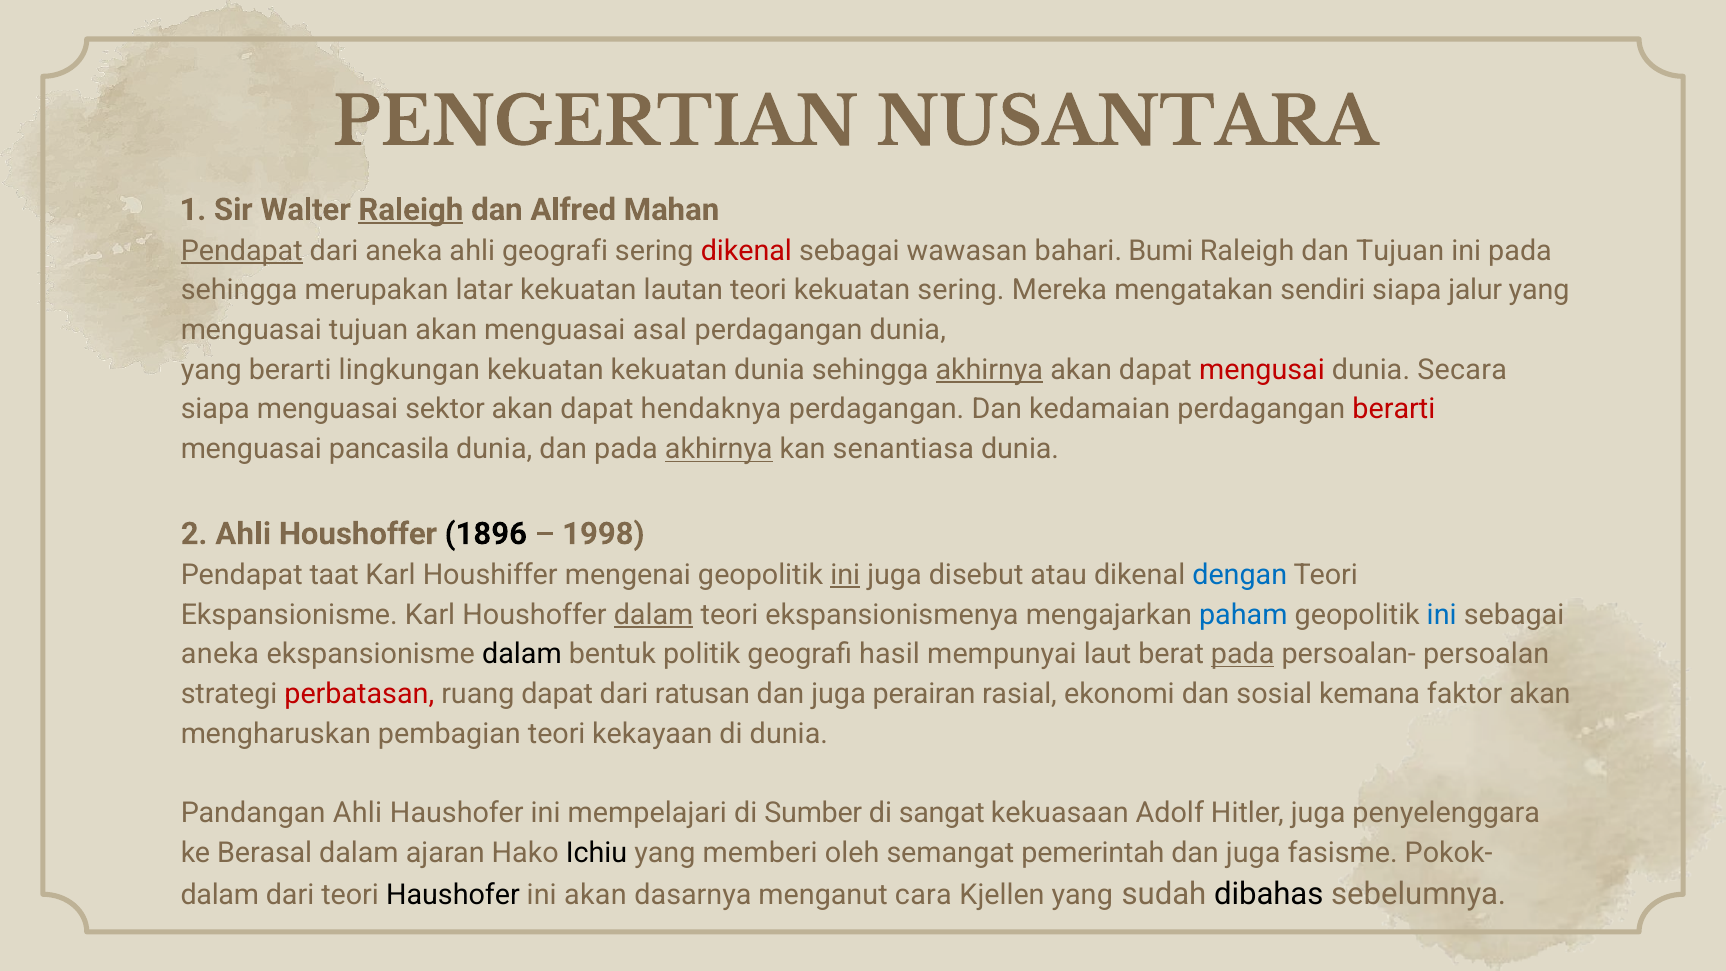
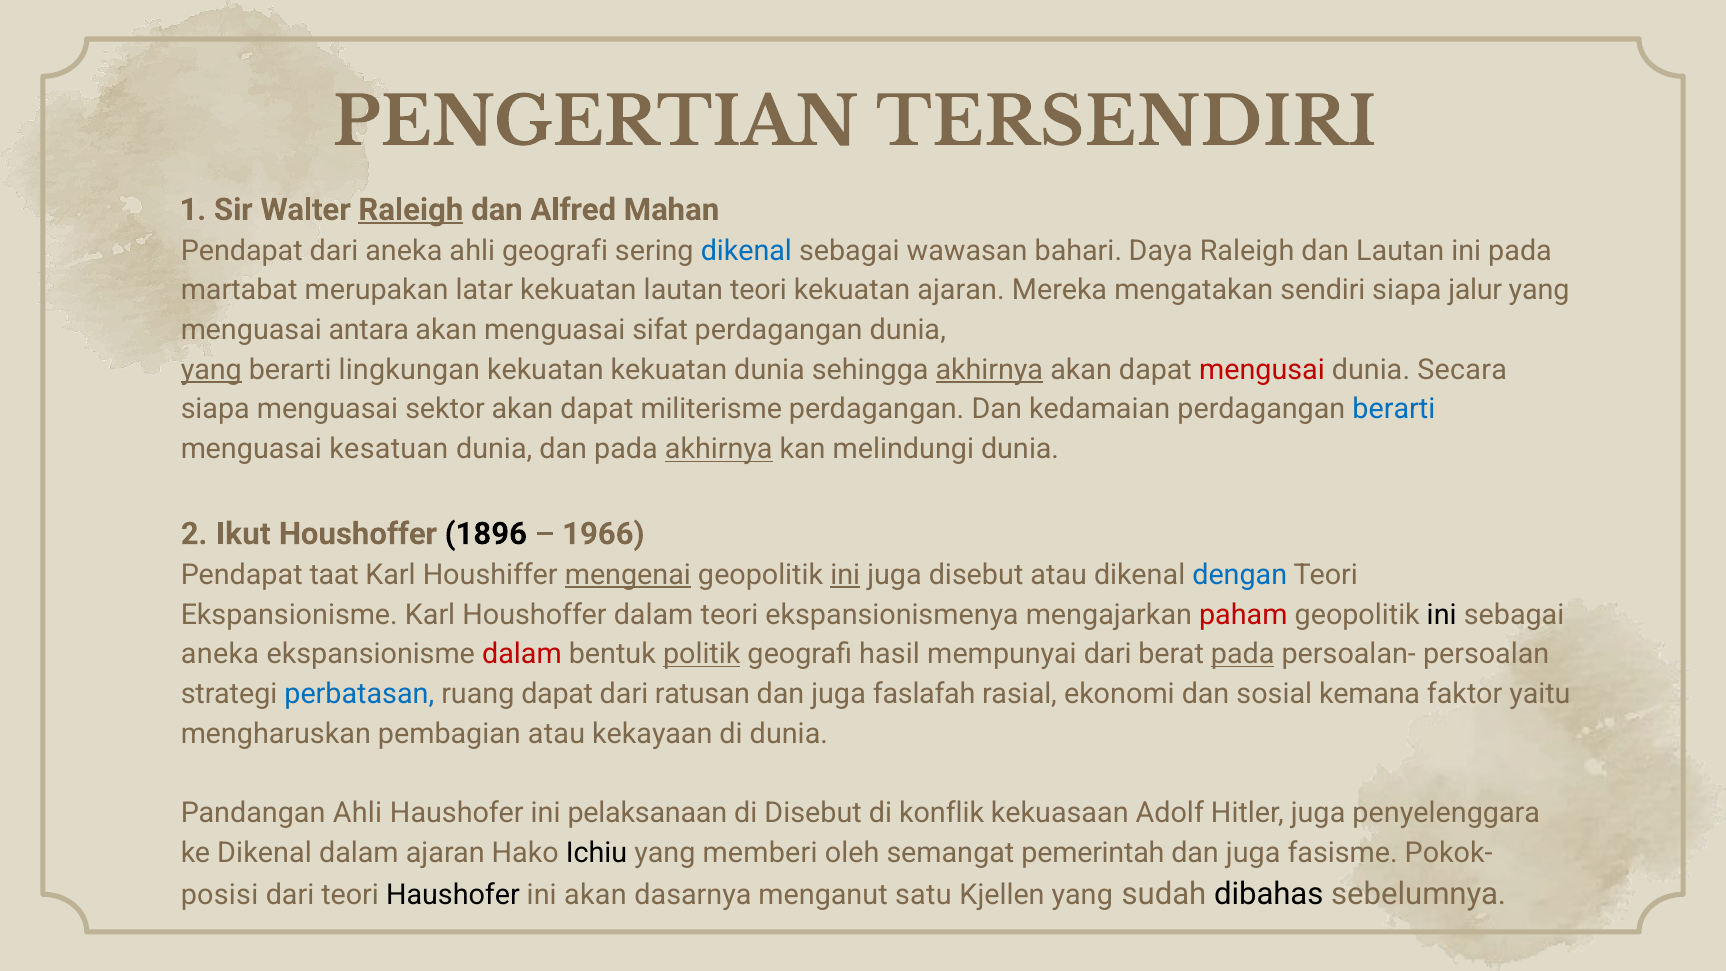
NUSANTARA: NUSANTARA -> TERSENDIRI
Pendapat at (242, 251) underline: present -> none
dikenal at (746, 251) colour: red -> blue
Bumi: Bumi -> Daya
dan Tujuan: Tujuan -> Lautan
sehingga at (239, 290): sehingga -> martabat
kekuatan sering: sering -> ajaran
menguasai tujuan: tujuan -> antara
asal: asal -> sifat
yang at (211, 370) underline: none -> present
hendaknya: hendaknya -> militerisme
berarti at (1394, 409) colour: red -> blue
pancasila: pancasila -> kesatuan
senantiasa: senantiasa -> melindungi
2 Ahli: Ahli -> Ikut
1998: 1998 -> 1966
mengenai underline: none -> present
dalam at (654, 614) underline: present -> none
paham colour: blue -> red
ini at (1442, 614) colour: blue -> black
dalam at (522, 654) colour: black -> red
politik underline: none -> present
mempunyai laut: laut -> dari
perbatasan colour: red -> blue
perairan: perairan -> faslafah
faktor akan: akan -> yaitu
pembagian teori: teori -> atau
mempelajari: mempelajari -> pelaksanaan
di Sumber: Sumber -> Disebut
sangat: sangat -> konflik
ke Berasal: Berasal -> Dikenal
dalam at (220, 895): dalam -> posisi
cara: cara -> satu
